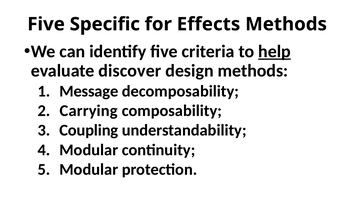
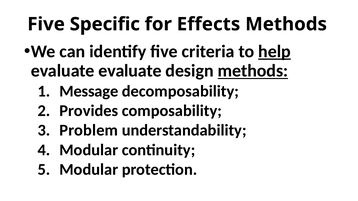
evaluate discover: discover -> evaluate
methods at (253, 71) underline: none -> present
Carrying: Carrying -> Provides
Coupling: Coupling -> Problem
